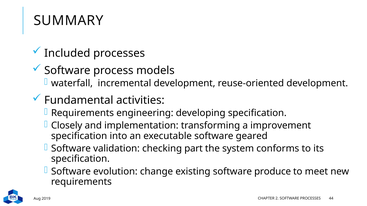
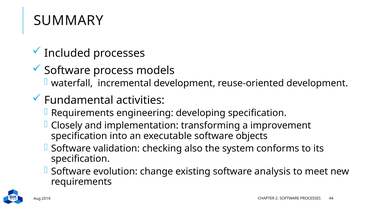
geared: geared -> objects
part: part -> also
produce: produce -> analysis
